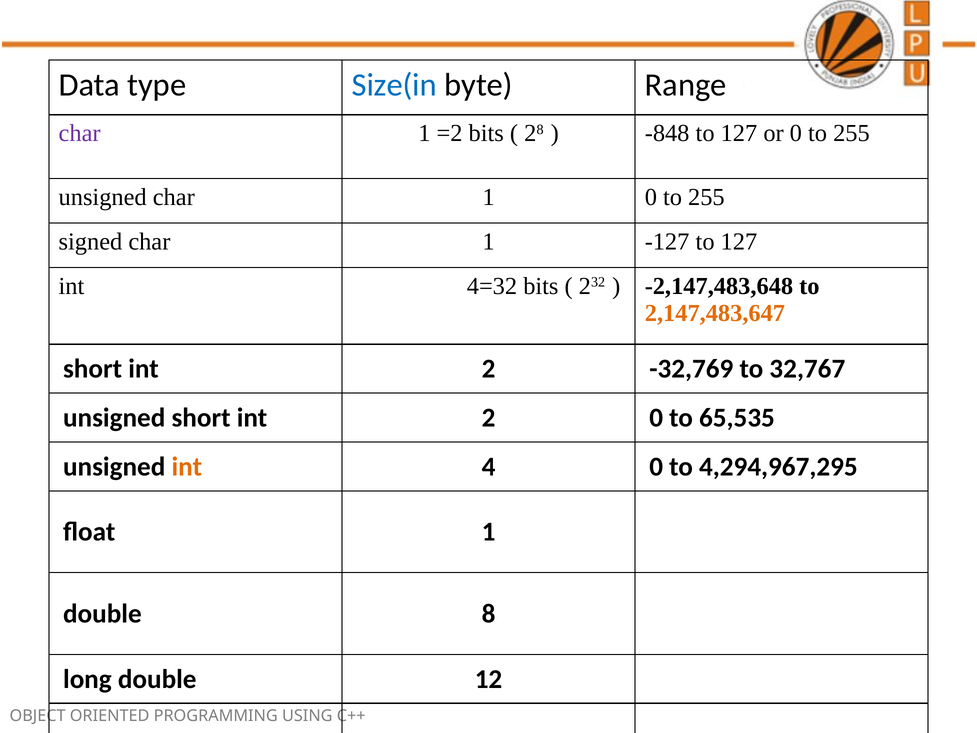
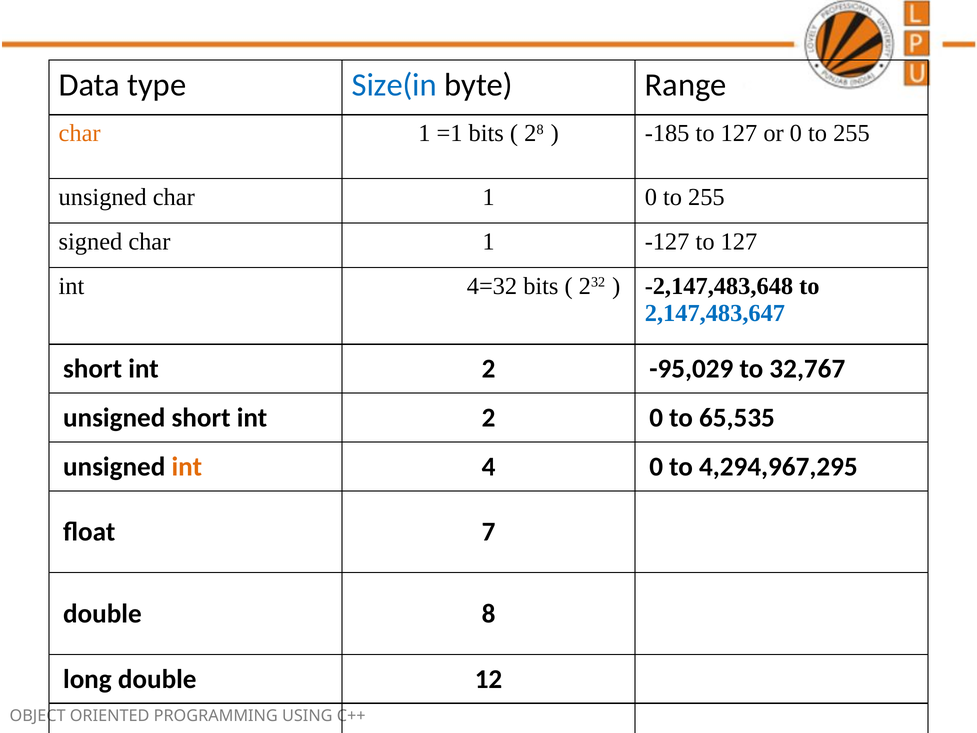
char at (80, 133) colour: purple -> orange
=2: =2 -> =1
-848: -848 -> -185
2,147,483,647 colour: orange -> blue
-32,769: -32,769 -> -95,029
float 1: 1 -> 7
